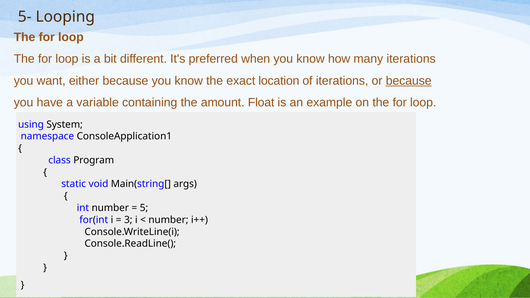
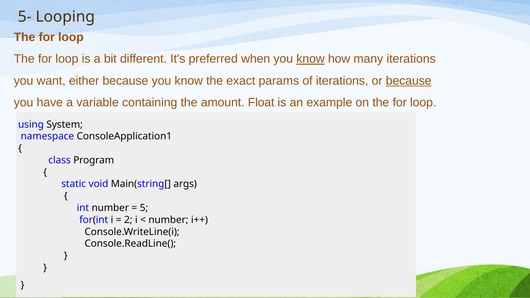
know at (311, 59) underline: none -> present
location: location -> params
3: 3 -> 2
